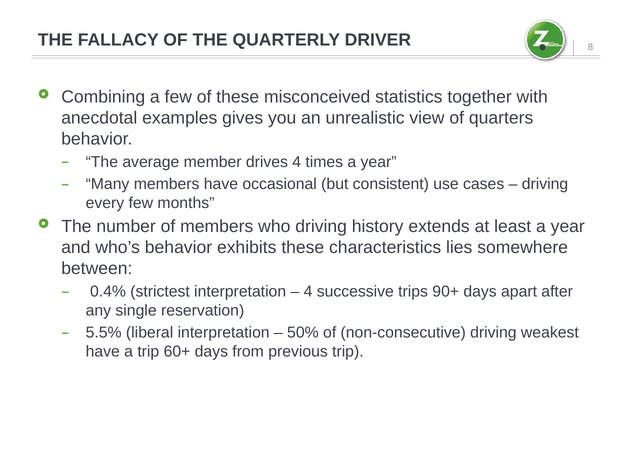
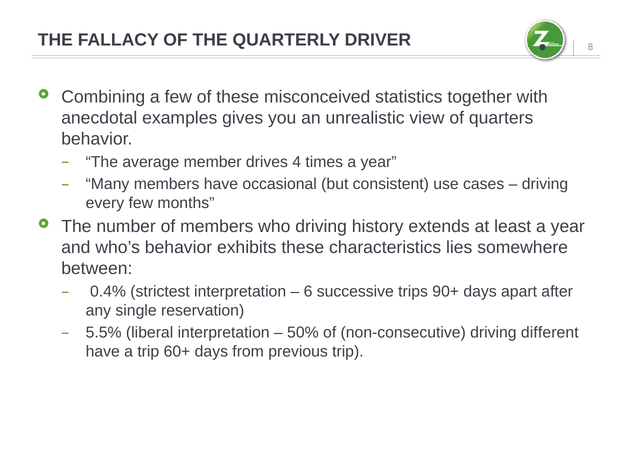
4 at (308, 292): 4 -> 6
weakest: weakest -> different
